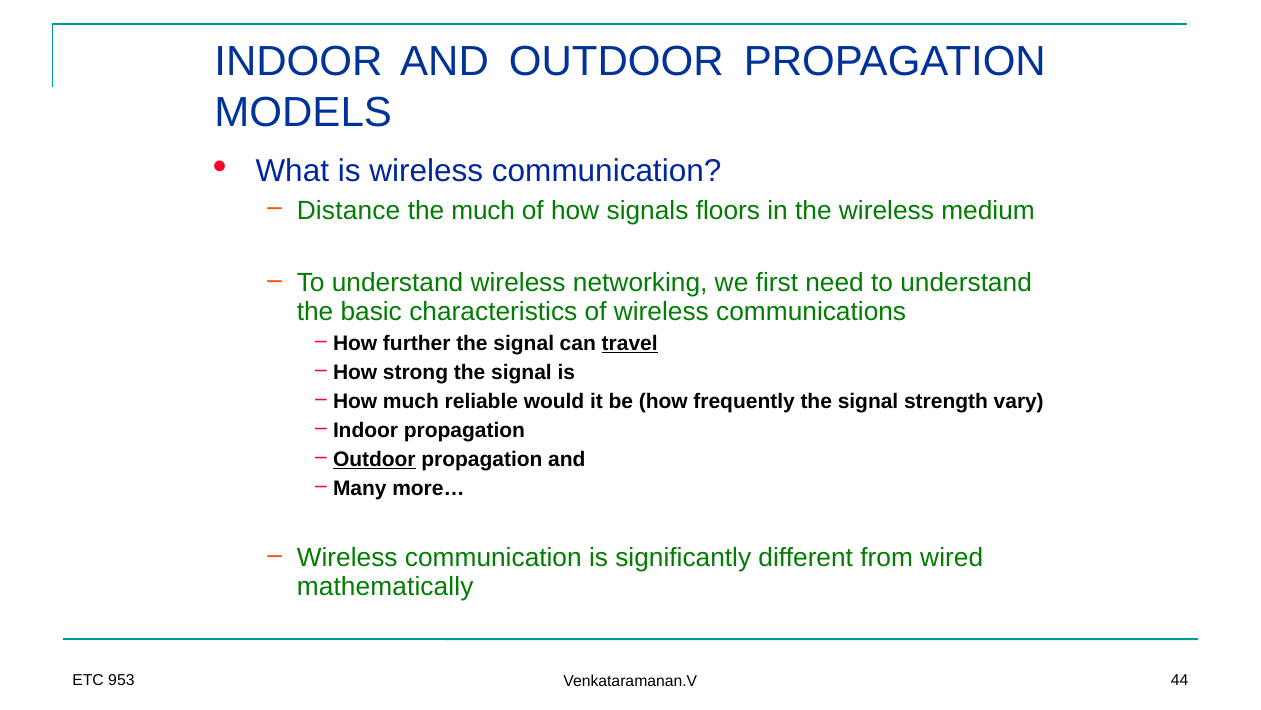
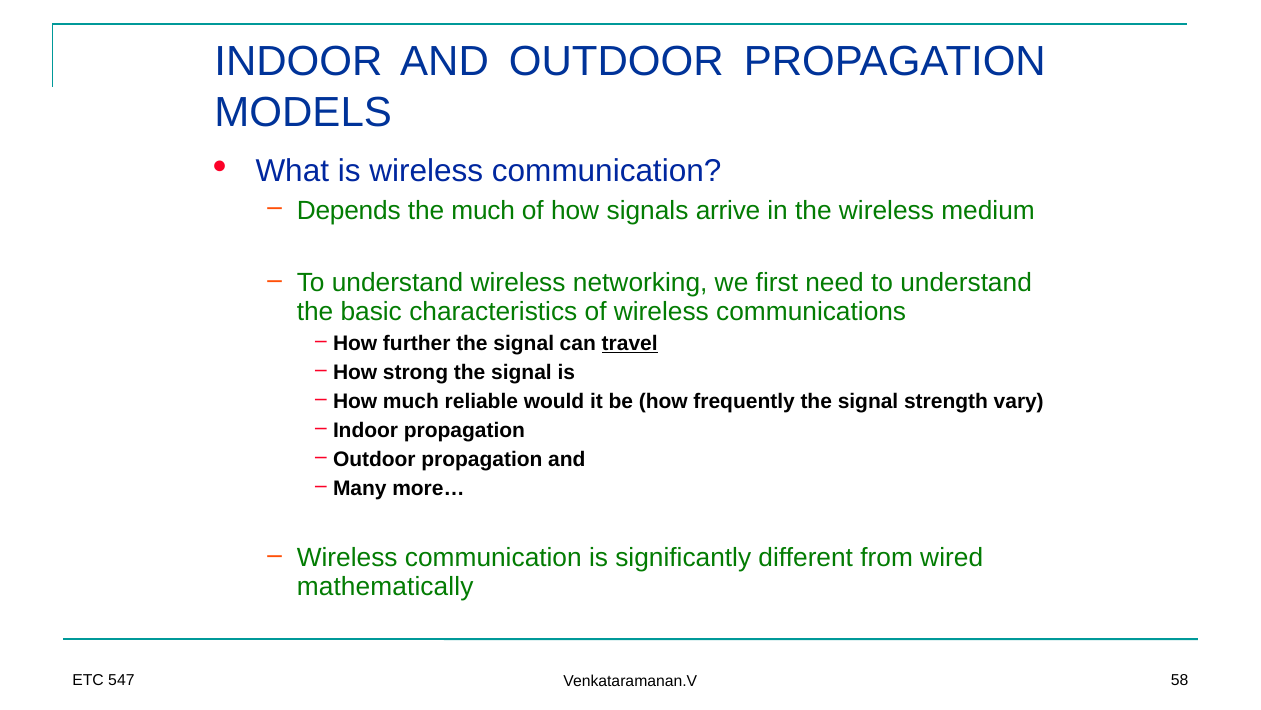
Distance: Distance -> Depends
floors: floors -> arrive
Outdoor at (374, 459) underline: present -> none
953: 953 -> 547
44: 44 -> 58
